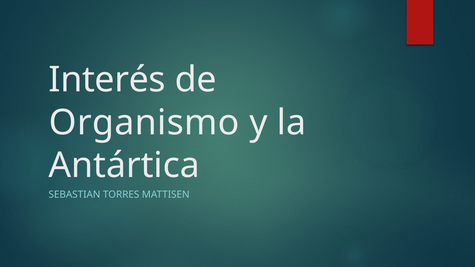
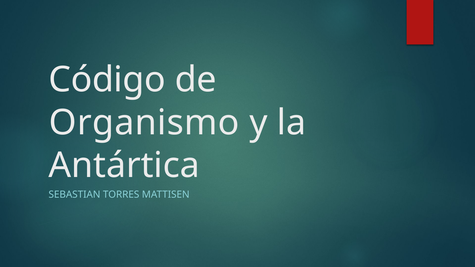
Interés: Interés -> Código
